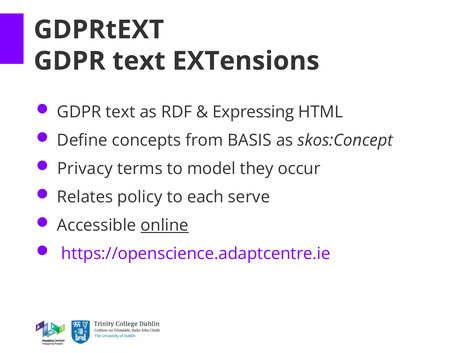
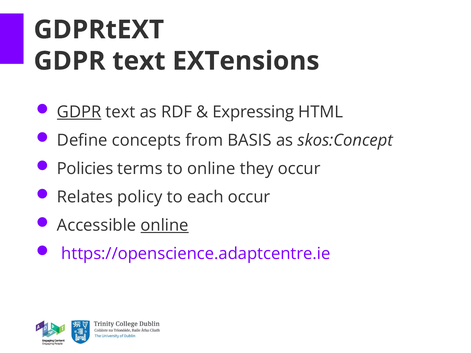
GDPR at (79, 112) underline: none -> present
Privacy: Privacy -> Policies
to model: model -> online
each serve: serve -> occur
